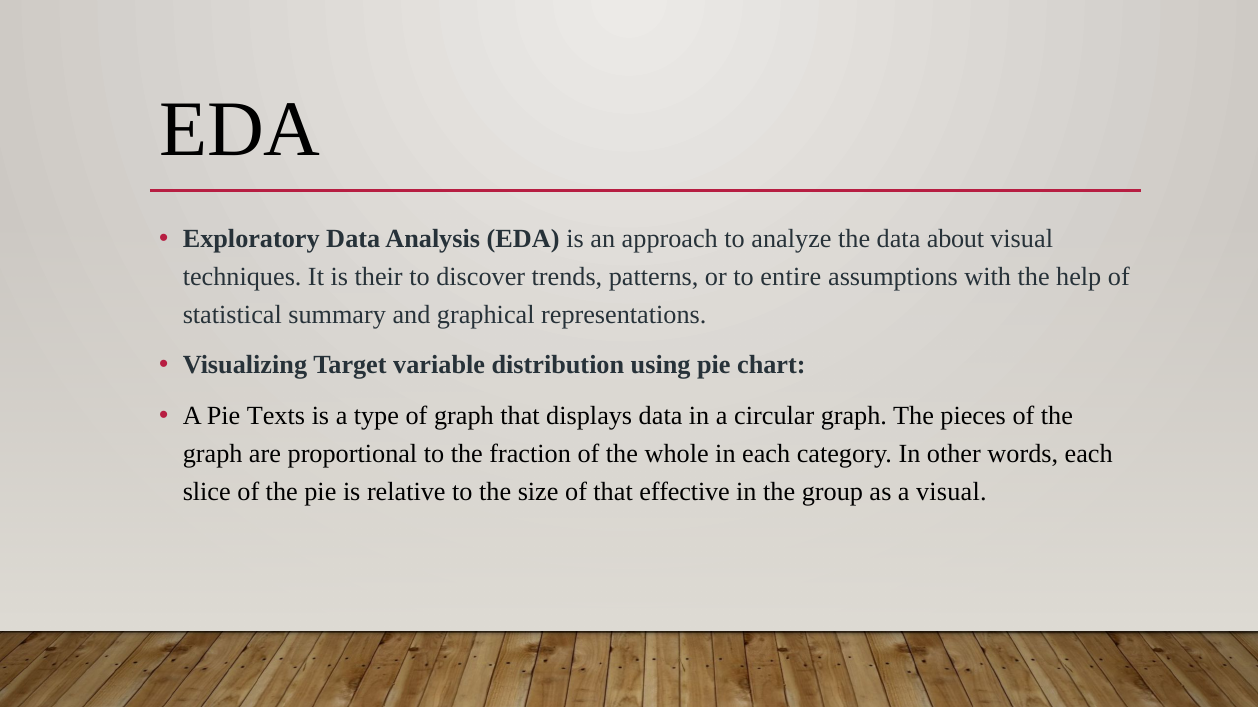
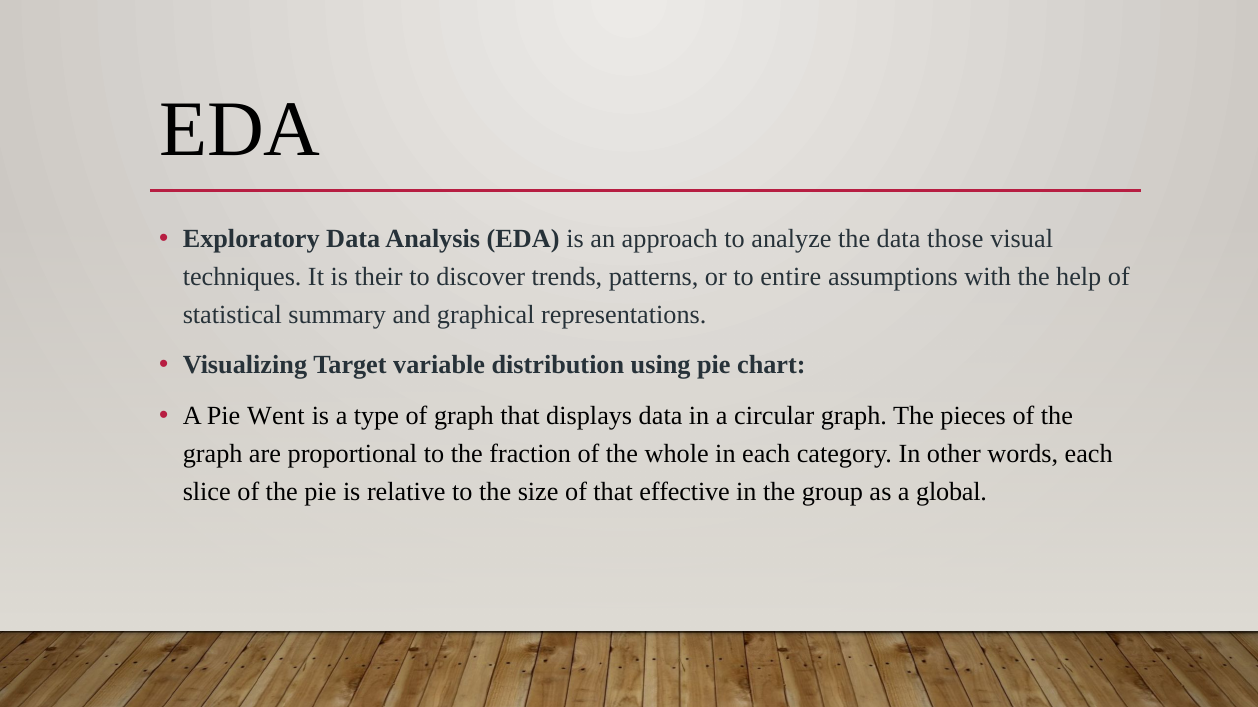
about: about -> those
Texts: Texts -> Went
a visual: visual -> global
